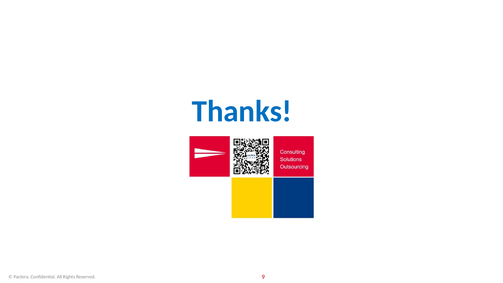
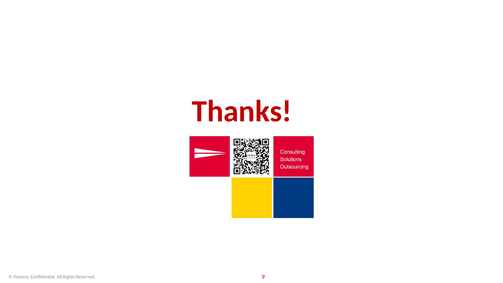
Thanks colour: blue -> red
